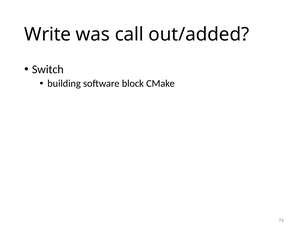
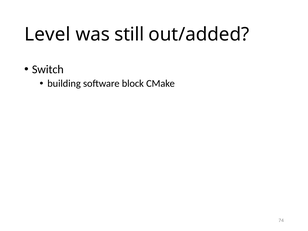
Write: Write -> Level
call: call -> still
